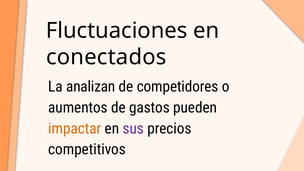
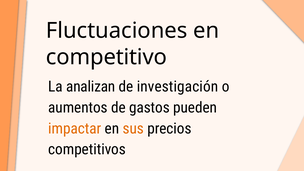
conectados: conectados -> competitivo
competidores: competidores -> investigación
sus colour: purple -> orange
